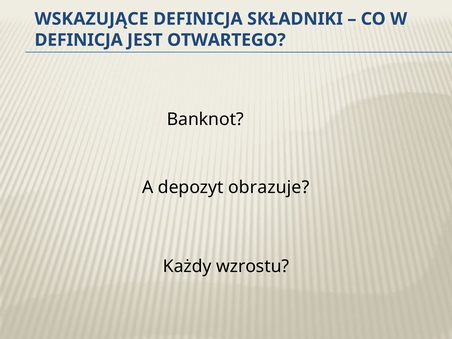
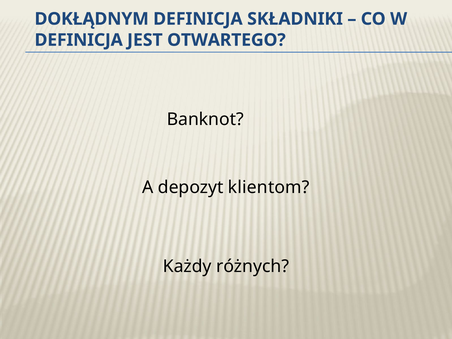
WSKAZUJĄCE: WSKAZUJĄCE -> DOKŁĄDNYM
obrazuje: obrazuje -> klientom
wzrostu: wzrostu -> różnych
